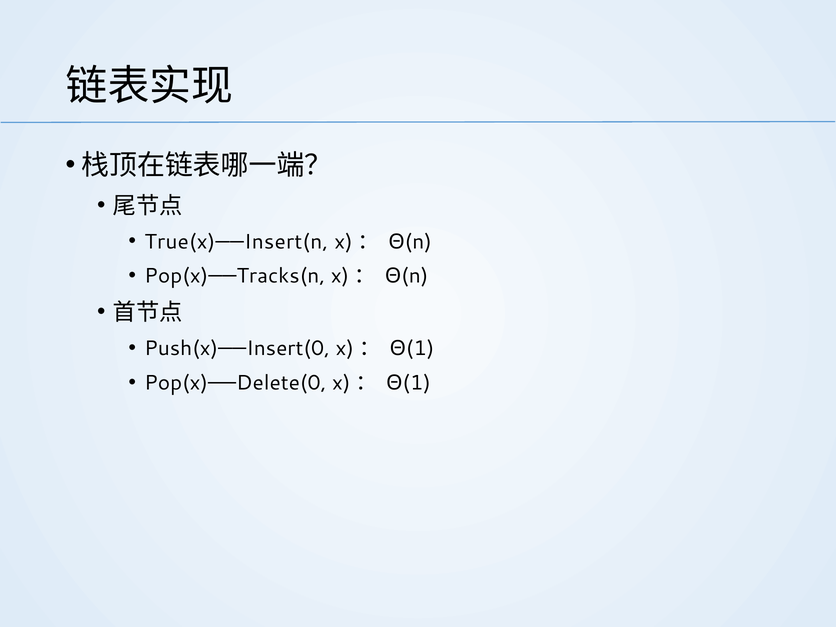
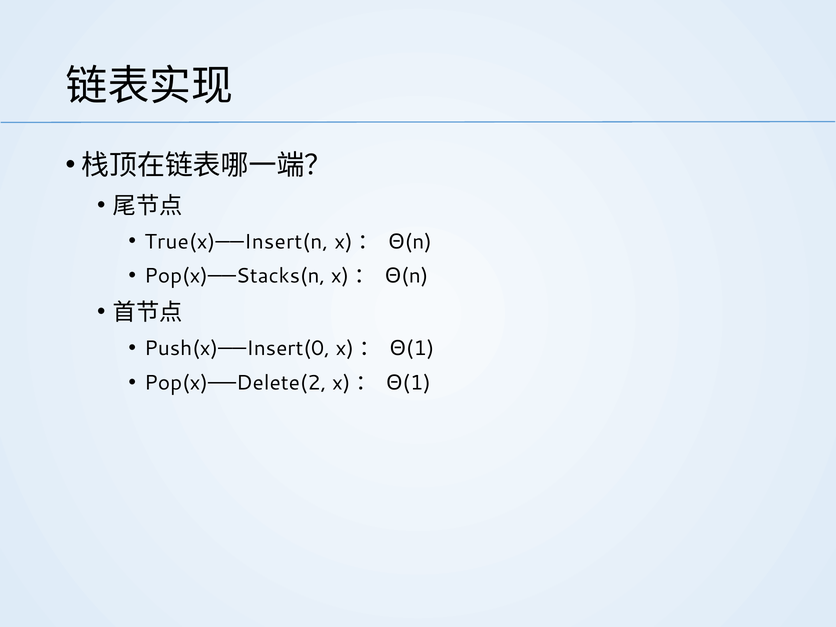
Pop(x)——Tracks(n: Pop(x)——Tracks(n -> Pop(x)——Stacks(n
Pop(x)——Delete(0: Pop(x)——Delete(0 -> Pop(x)——Delete(2
